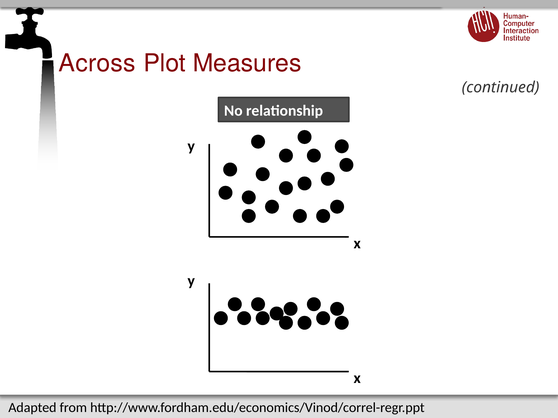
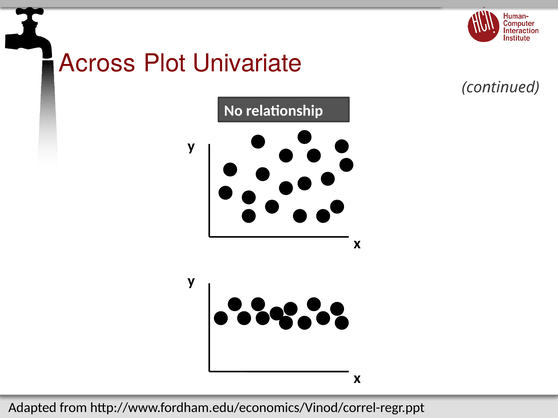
Measures: Measures -> Univariate
